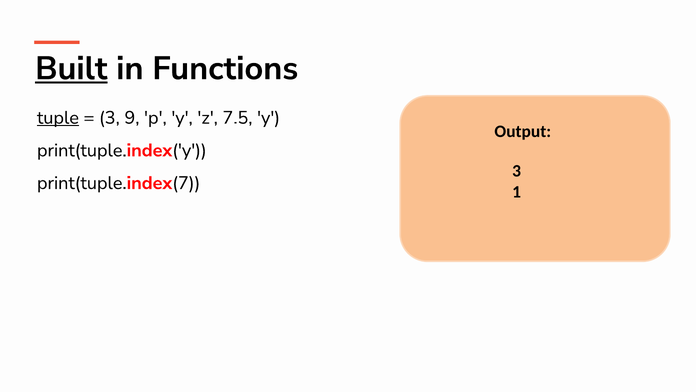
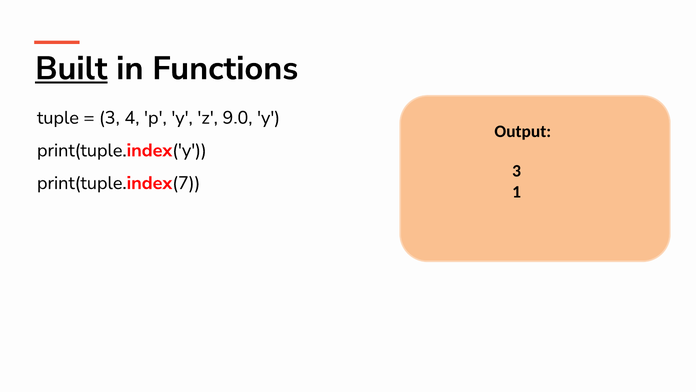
tuple underline: present -> none
9: 9 -> 4
7.5: 7.5 -> 9.0
